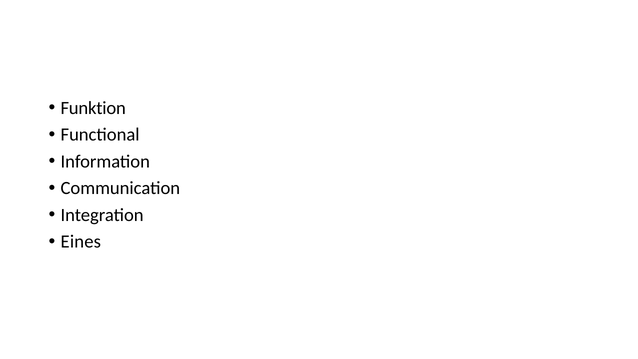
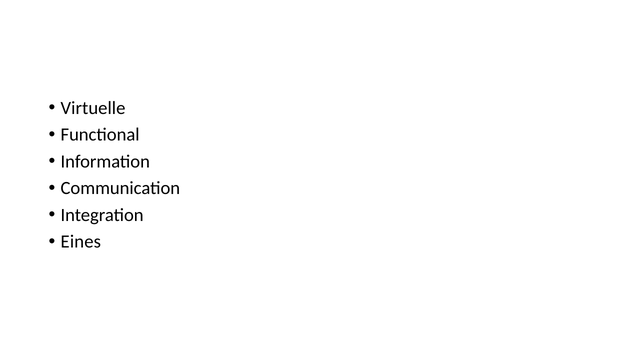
Funktion: Funktion -> Virtuelle
